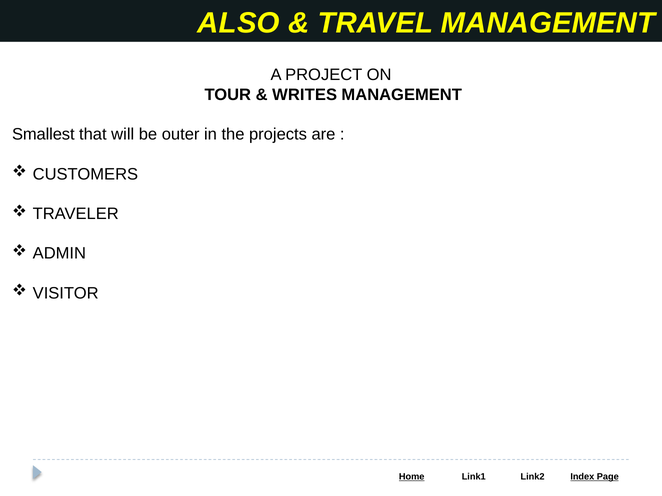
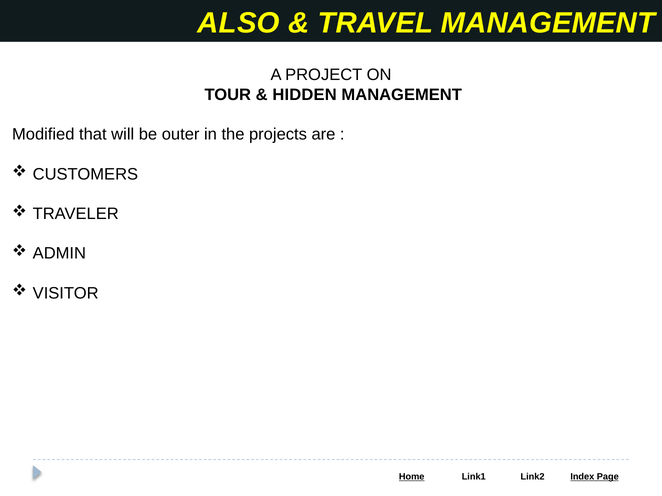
WRITES: WRITES -> HIDDEN
Smallest: Smallest -> Modified
